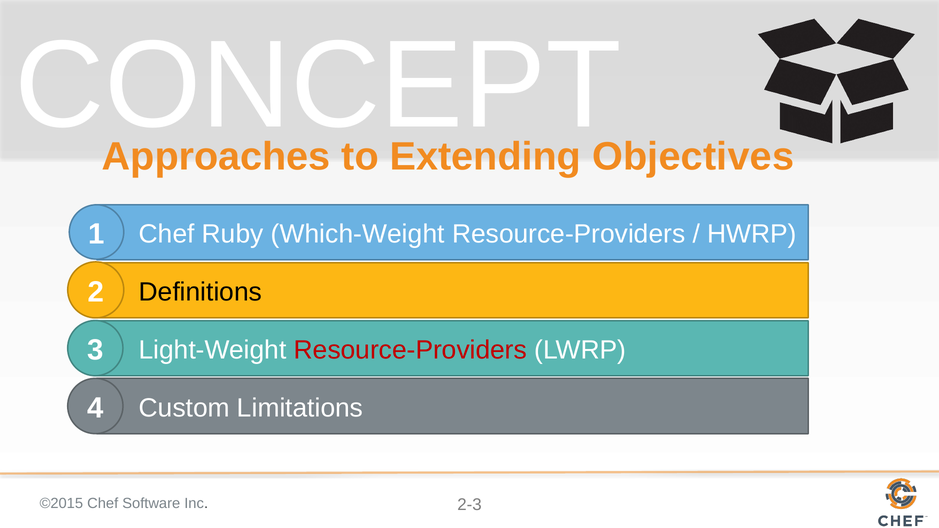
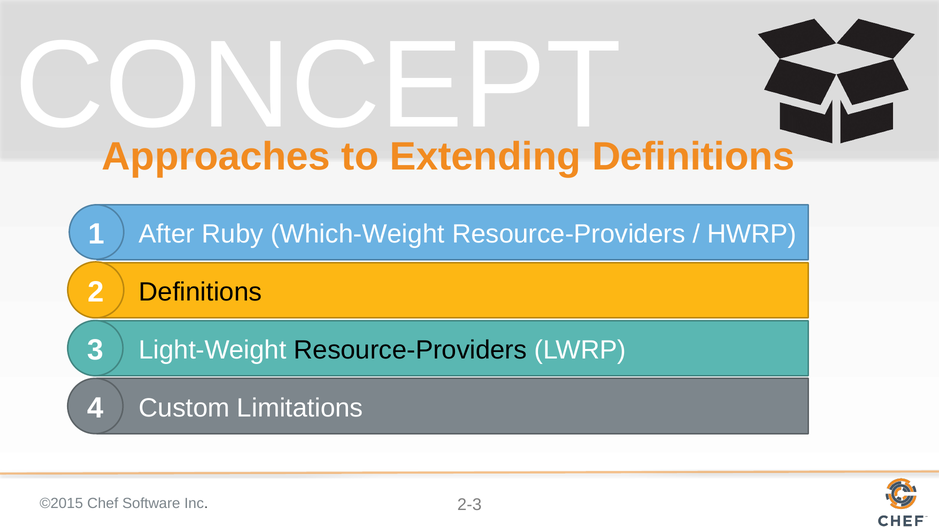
Objectives at (693, 157): Objectives -> Definitions
Chef at (167, 234): Chef -> After
Resource-Providers at (410, 350) colour: red -> black
